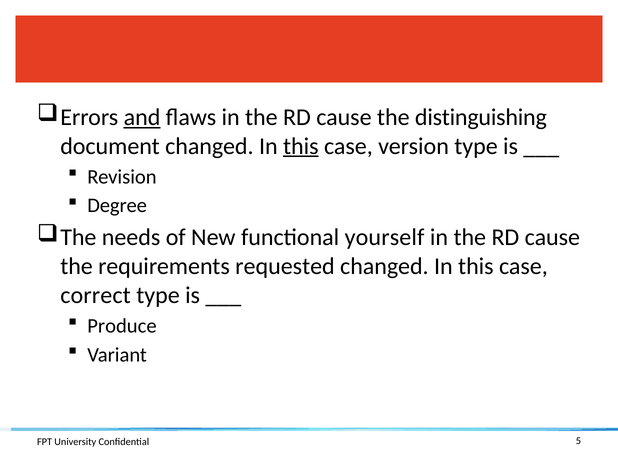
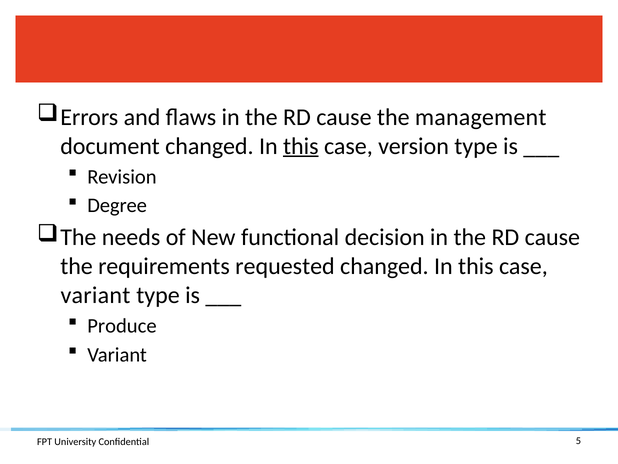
and underline: present -> none
distinguishing: distinguishing -> management
yourself: yourself -> decision
correct at (96, 295): correct -> variant
